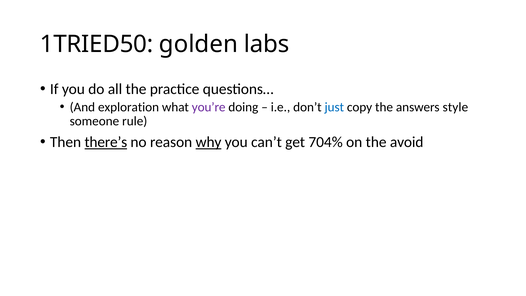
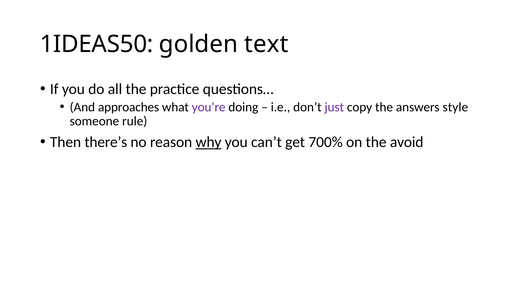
1TRIED50: 1TRIED50 -> 1IDEAS50
labs: labs -> text
exploration: exploration -> approaches
just colour: blue -> purple
there’s underline: present -> none
704%: 704% -> 700%
